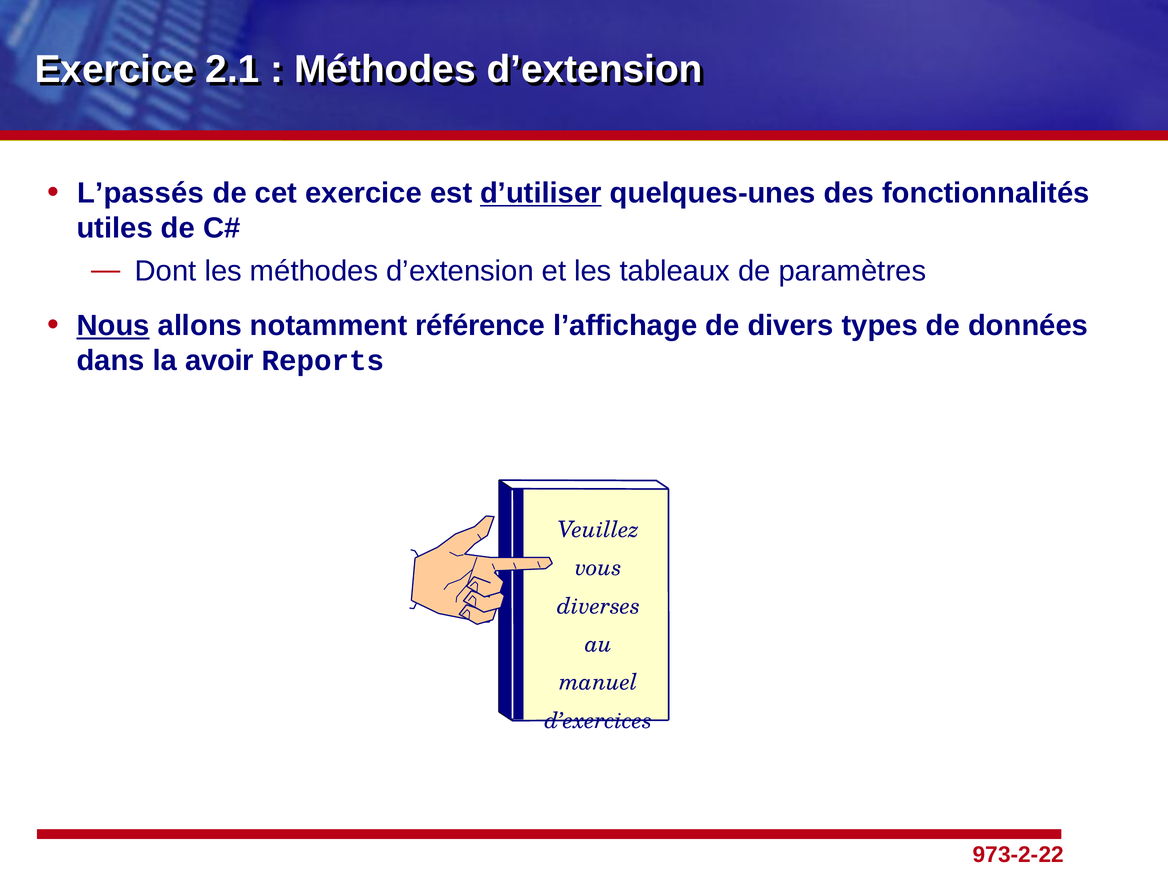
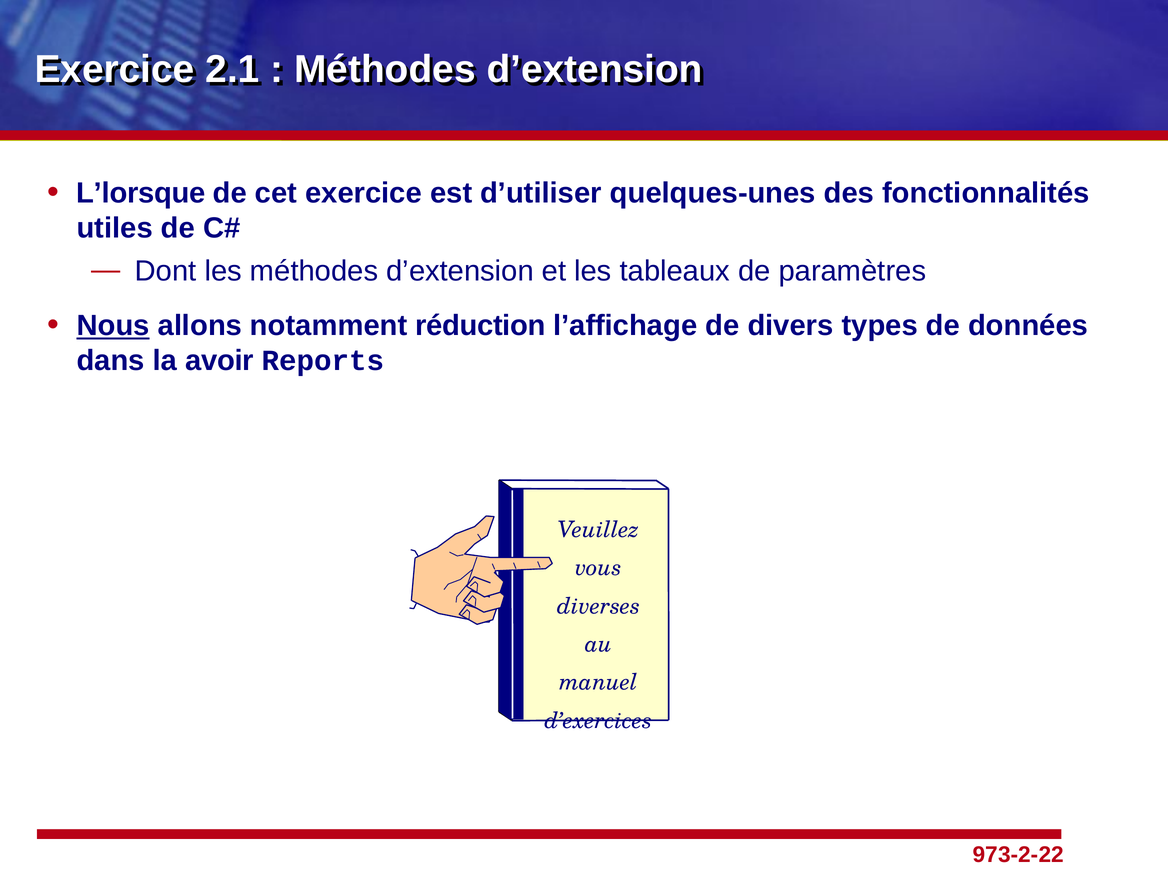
L’passés: L’passés -> L’lorsque
d’utiliser underline: present -> none
référence: référence -> réduction
